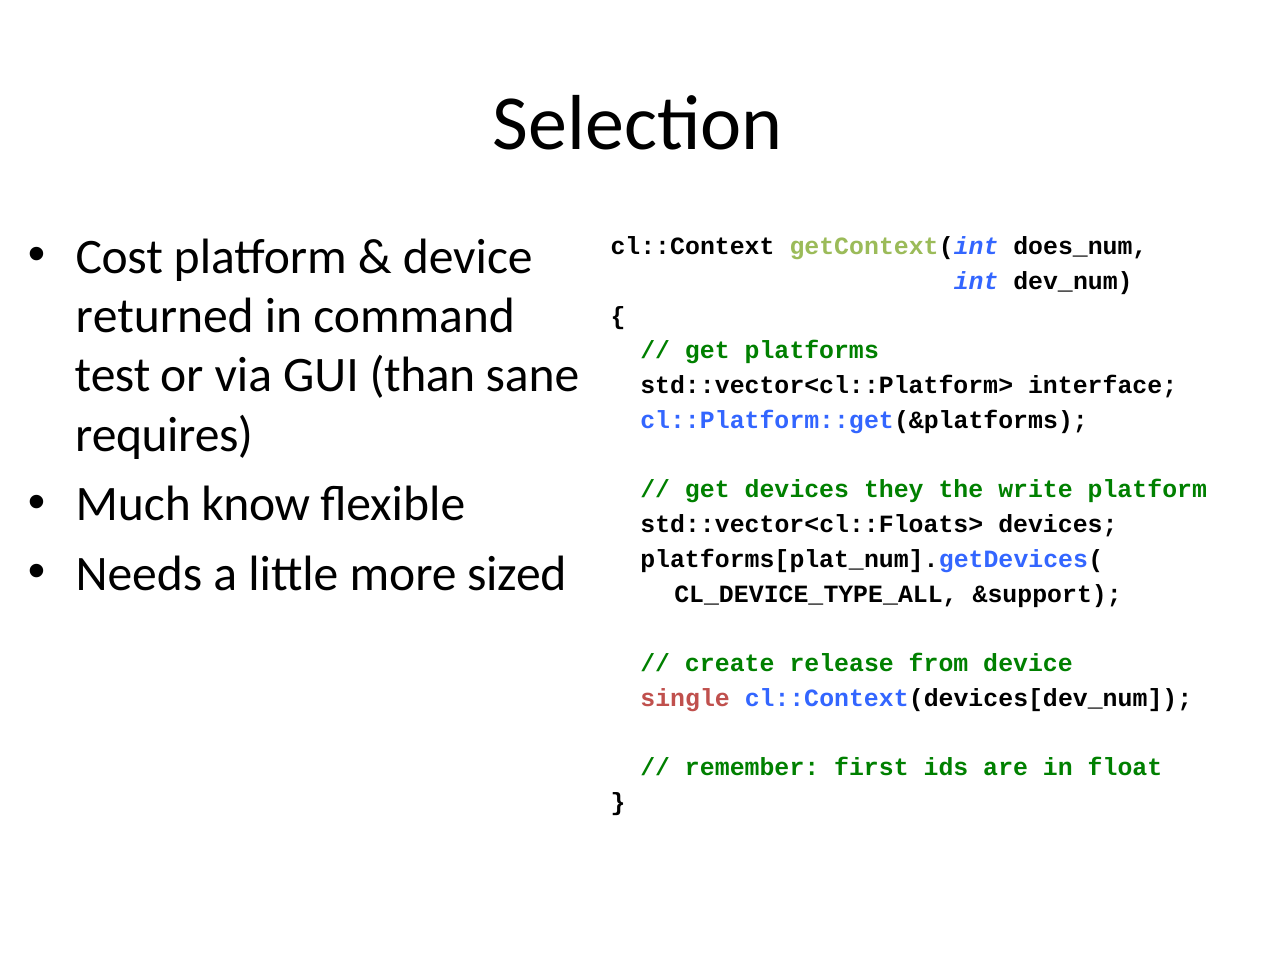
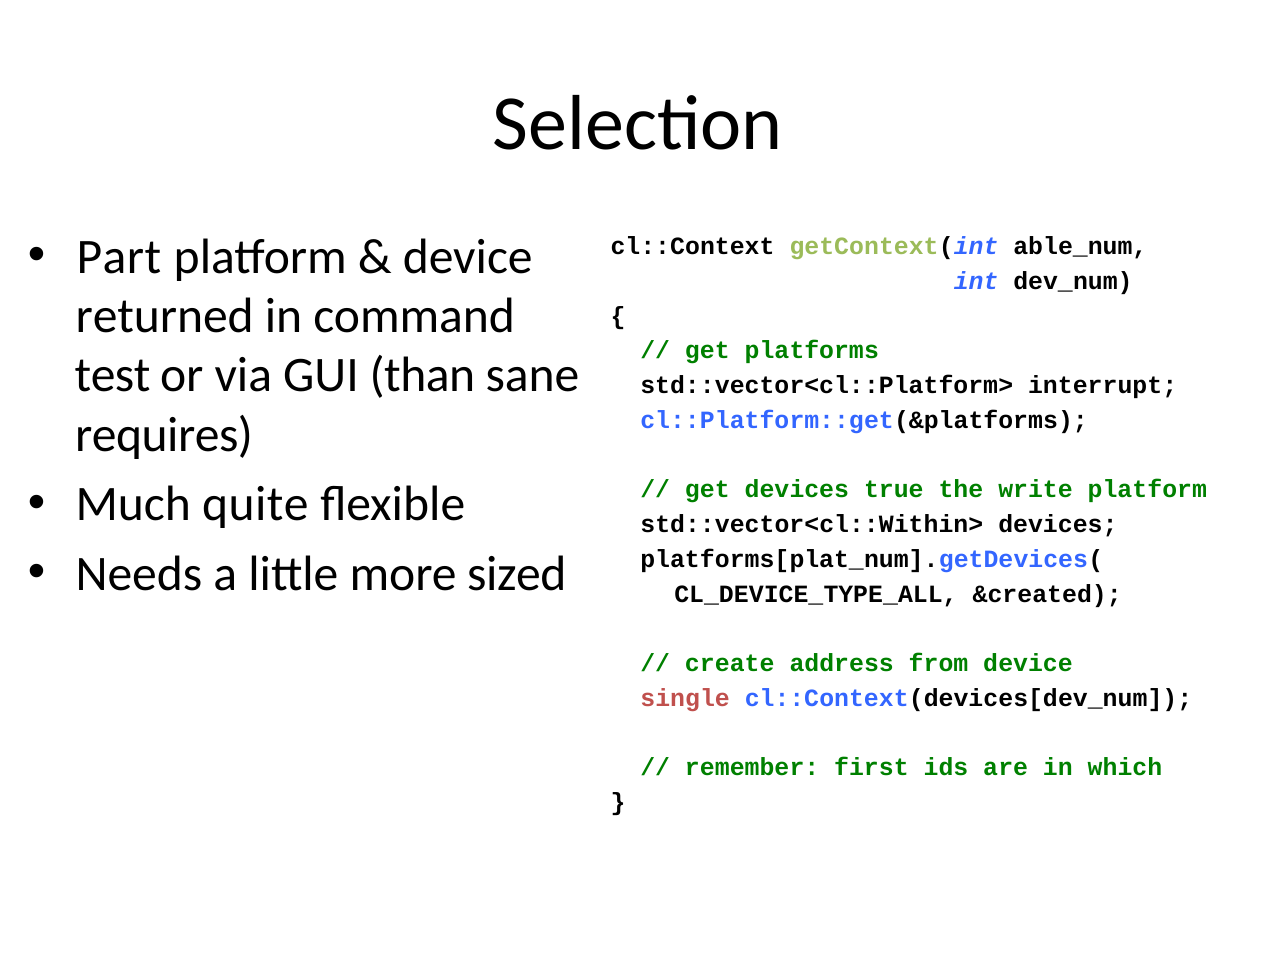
Cost: Cost -> Part
does_num: does_num -> able_num
interface: interface -> interrupt
know: know -> quite
they: they -> true
std::vector<cl::Floats>: std::vector<cl::Floats> -> std::vector<cl::Within>
&support: &support -> &created
release: release -> address
float: float -> which
